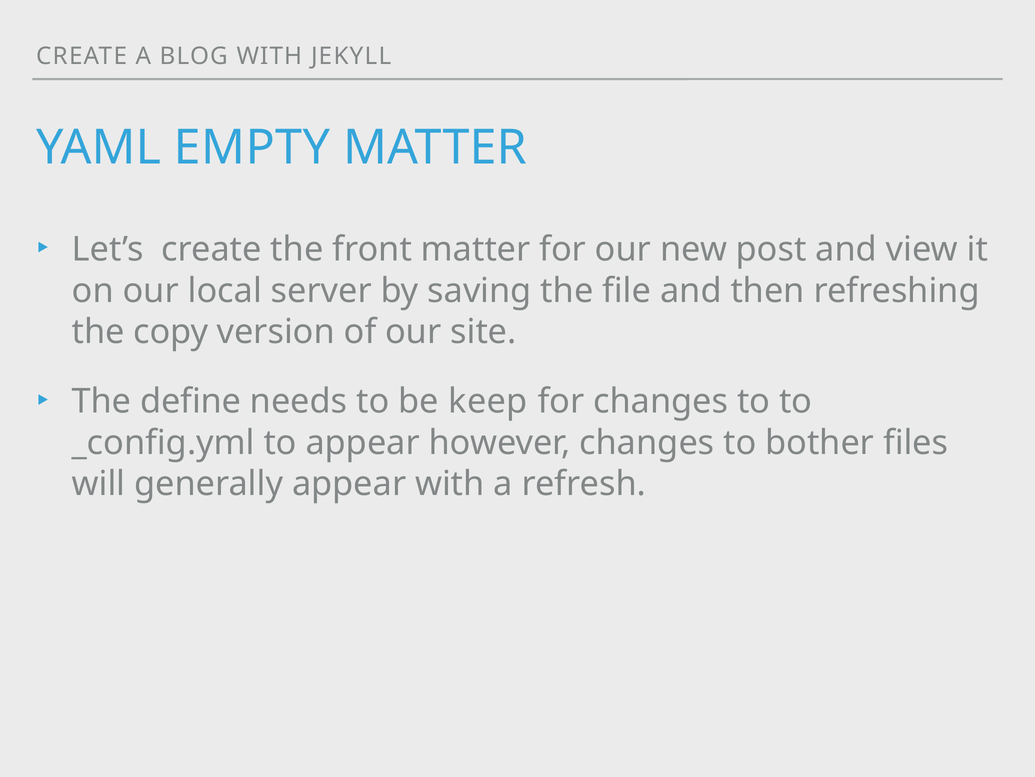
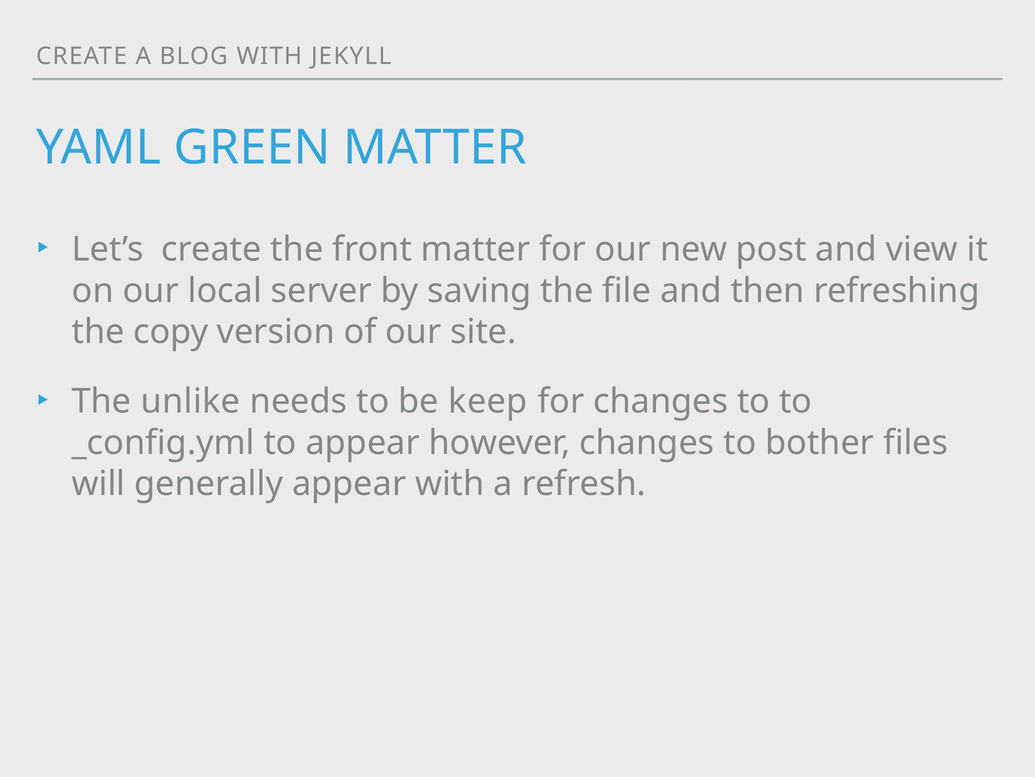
EMPTY: EMPTY -> GREEN
define: define -> unlike
